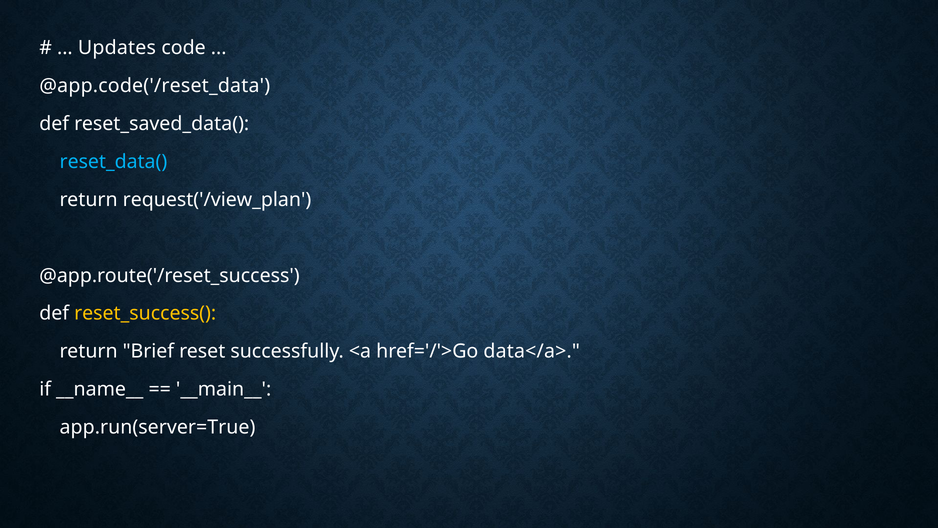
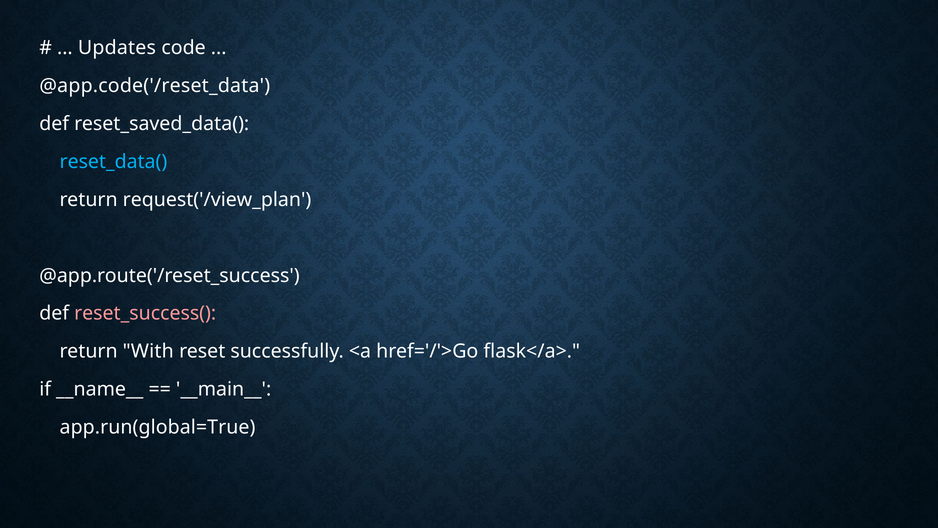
reset_success( colour: yellow -> pink
Brief: Brief -> With
data</a>: data</a> -> flask</a>
app.run(server=True: app.run(server=True -> app.run(global=True
